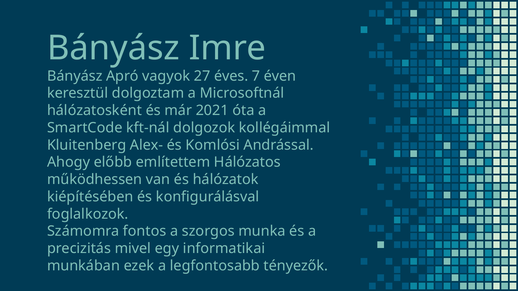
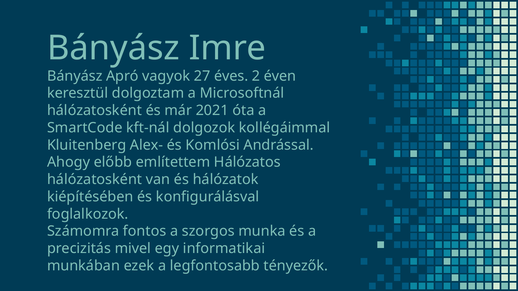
7: 7 -> 2
működhessen at (95, 180): működhessen -> hálózatosként
